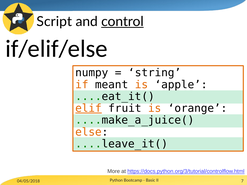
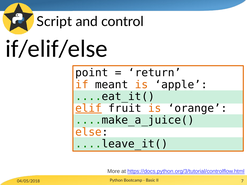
control underline: present -> none
numpy: numpy -> point
string: string -> return
